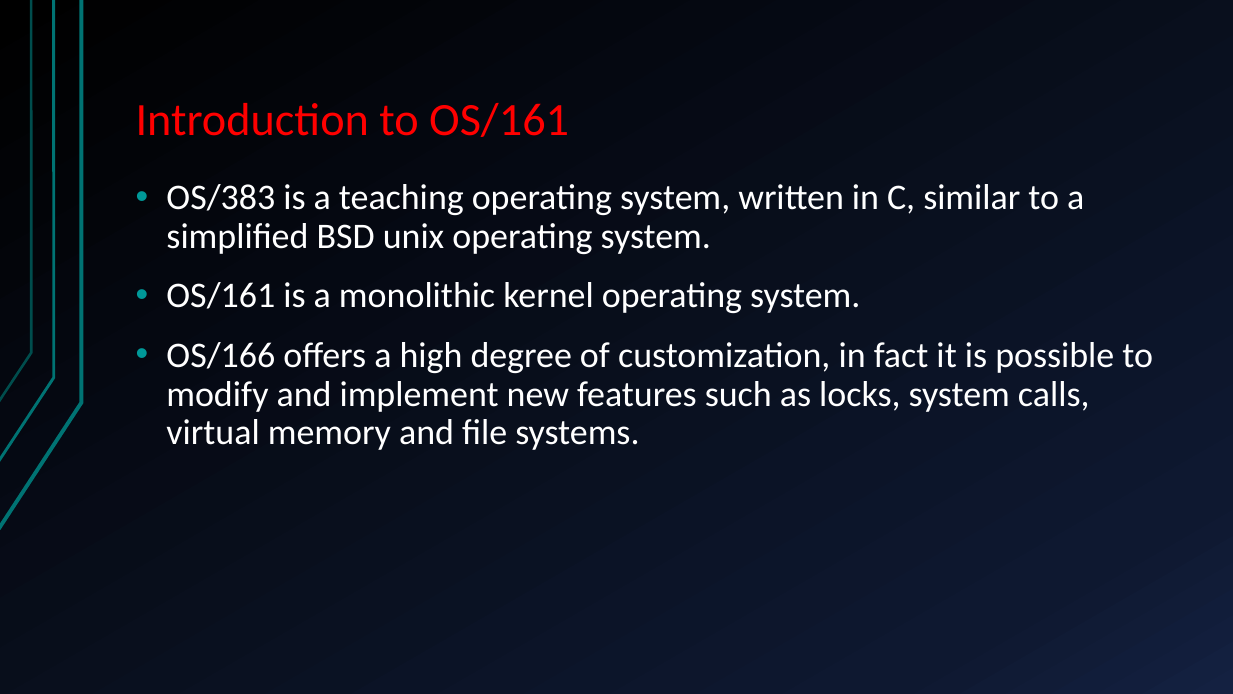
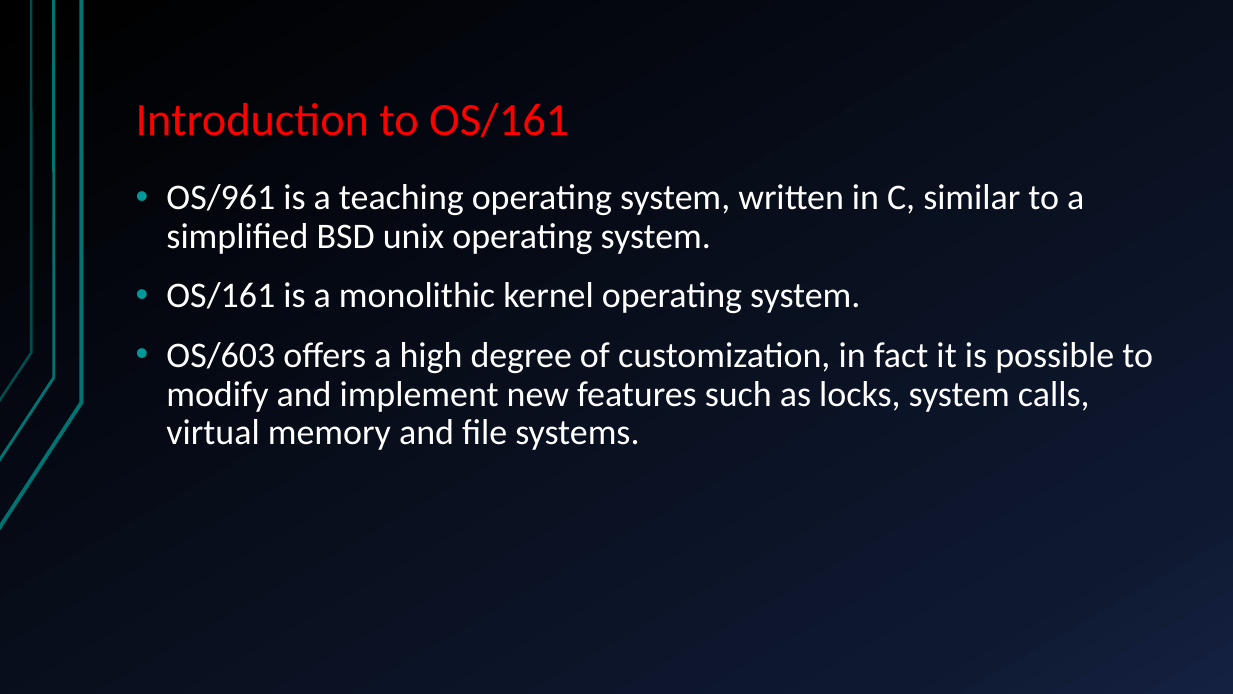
OS/383: OS/383 -> OS/961
OS/166: OS/166 -> OS/603
